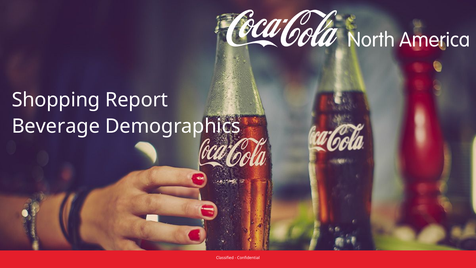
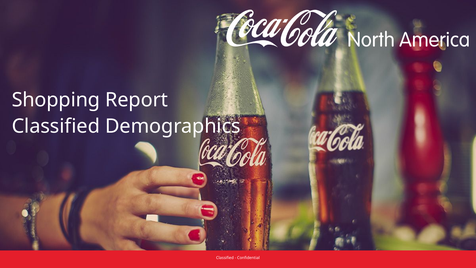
Beverage at (56, 126): Beverage -> Classified
